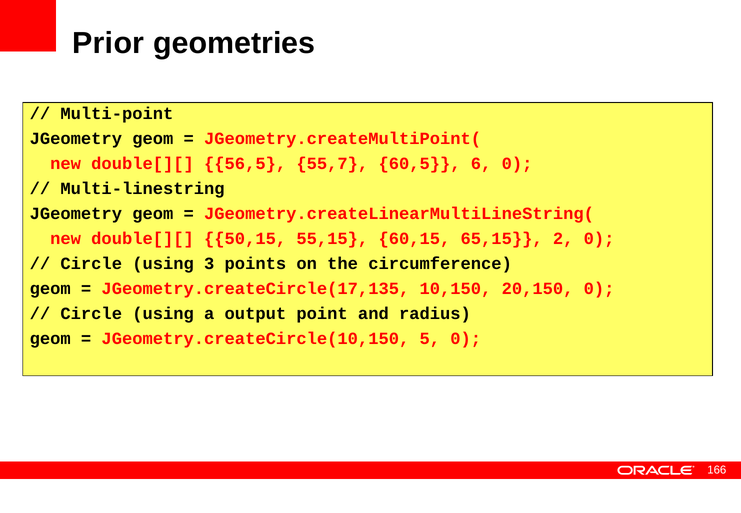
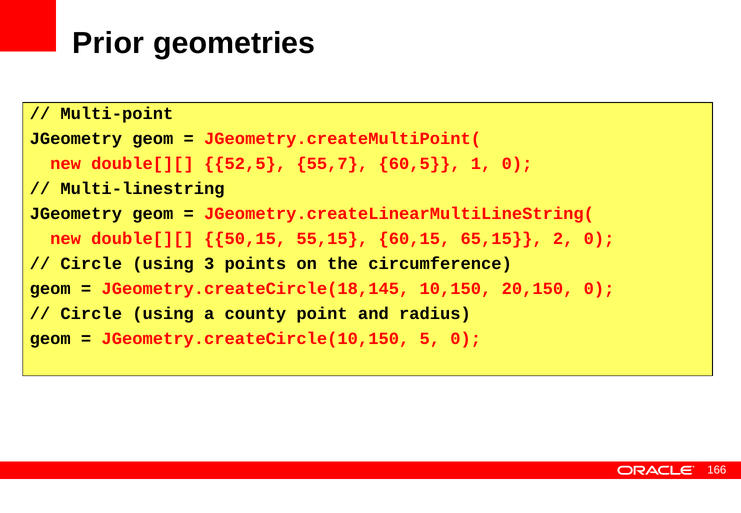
56,5: 56,5 -> 52,5
6: 6 -> 1
JGeometry.createCircle(17,135: JGeometry.createCircle(17,135 -> JGeometry.createCircle(18,145
output: output -> county
